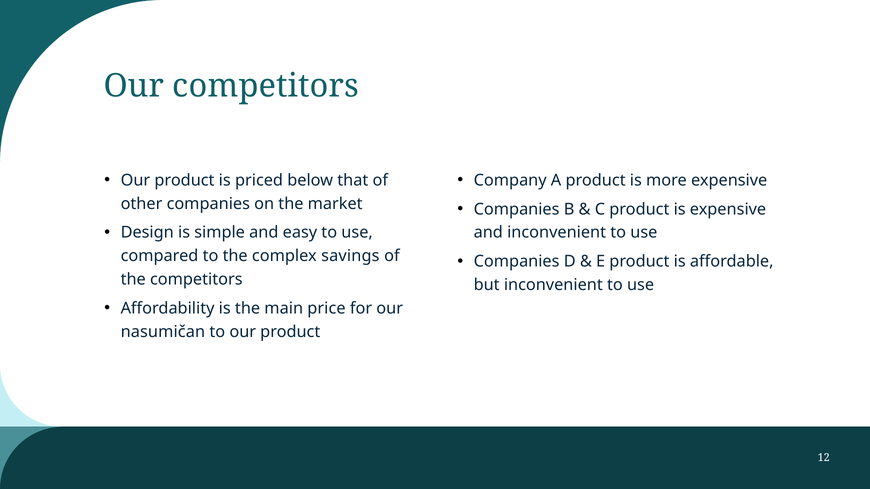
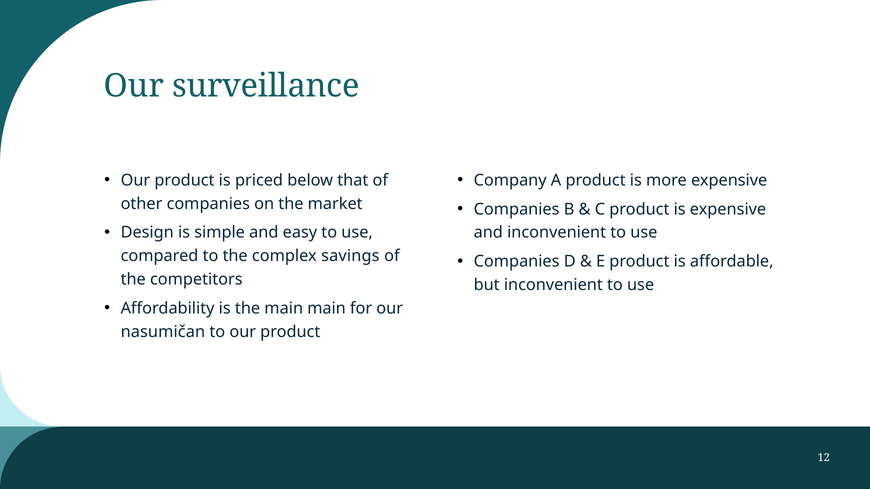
Our competitors: competitors -> surveillance
main price: price -> main
